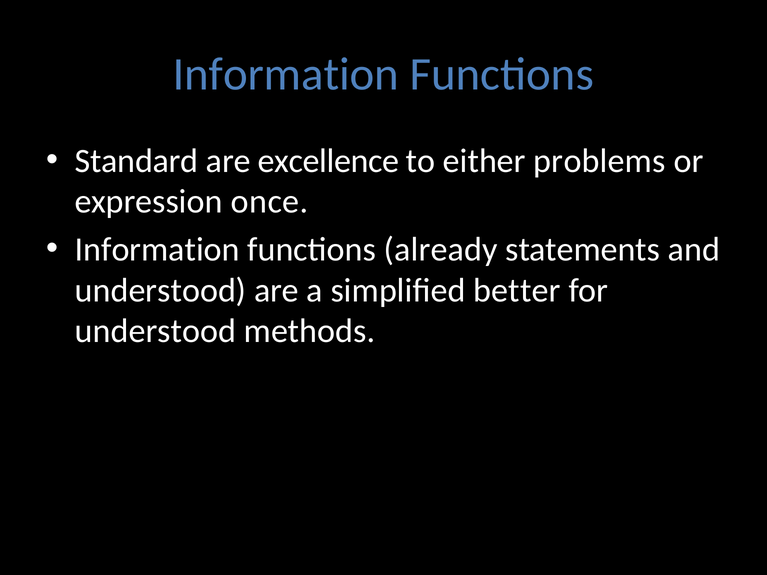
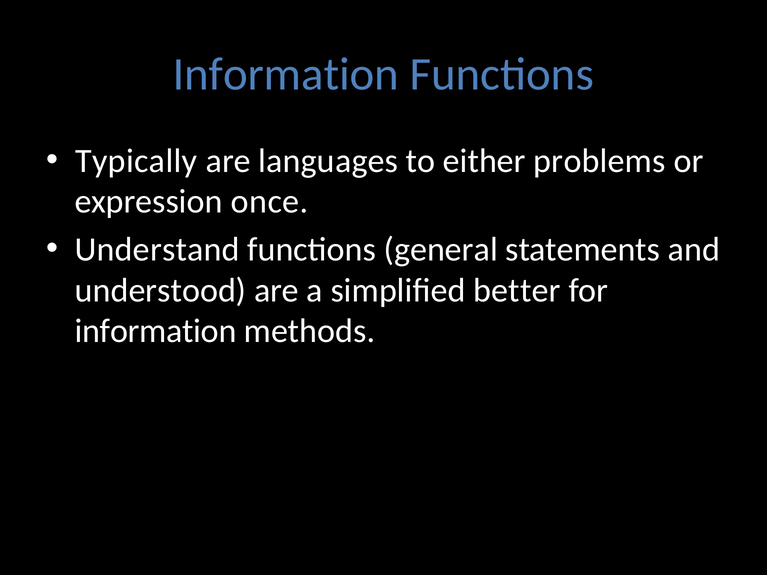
Standard: Standard -> Typically
excellence: excellence -> languages
Information at (157, 250): Information -> Understand
already: already -> general
understood at (155, 331): understood -> information
